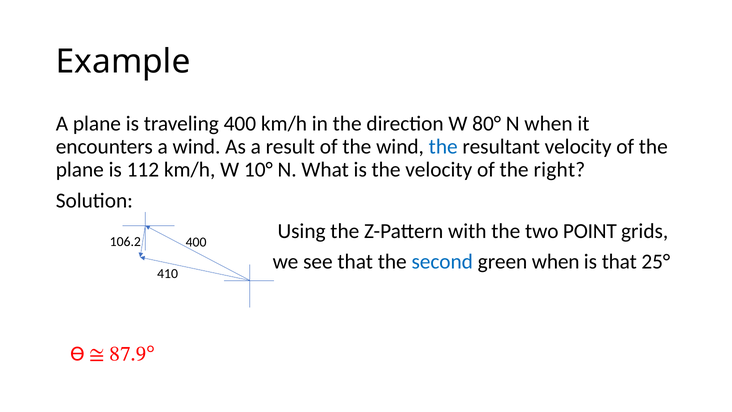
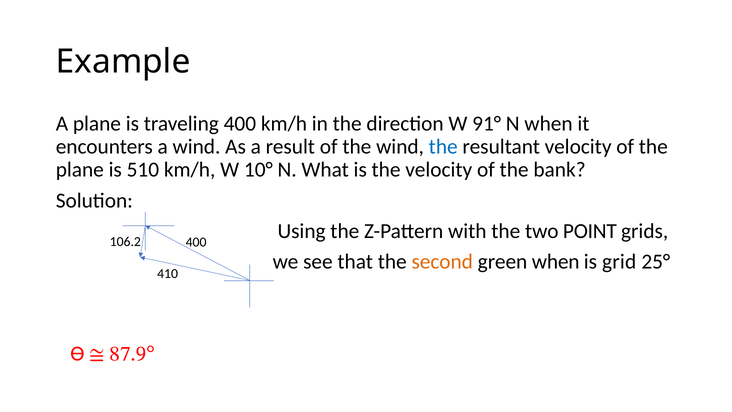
80°: 80° -> 91°
112: 112 -> 510
right: right -> bank
second colour: blue -> orange
is that: that -> grid
